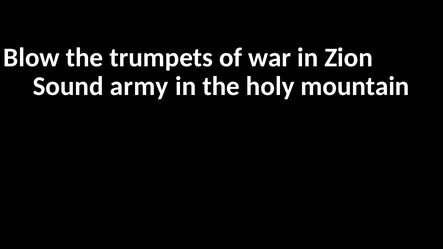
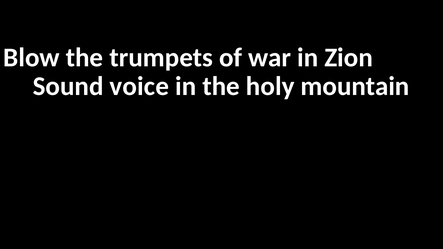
army: army -> voice
